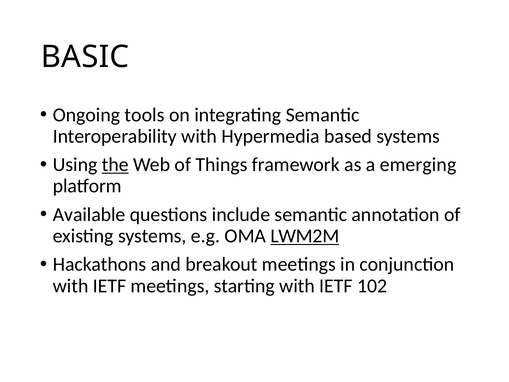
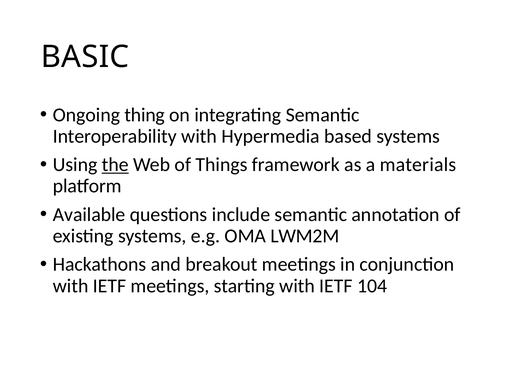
tools: tools -> thing
emerging: emerging -> materials
LWM2M underline: present -> none
102: 102 -> 104
